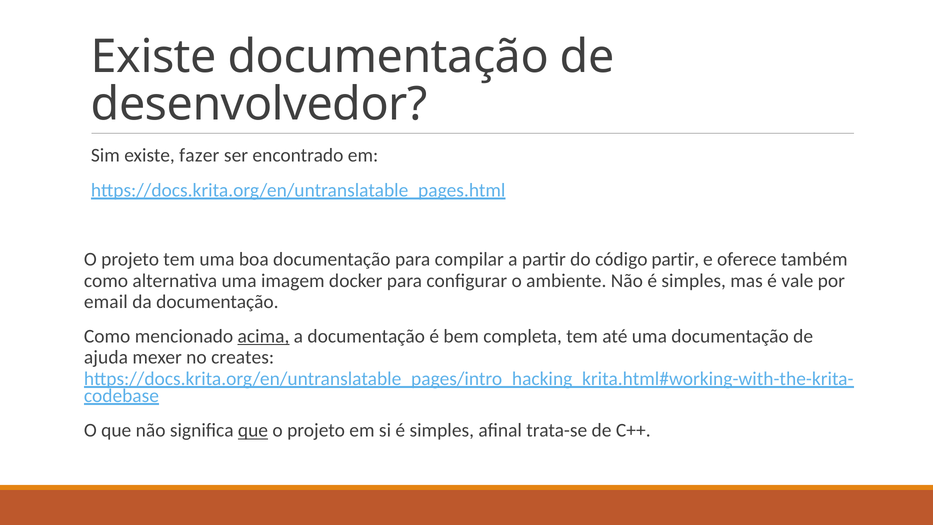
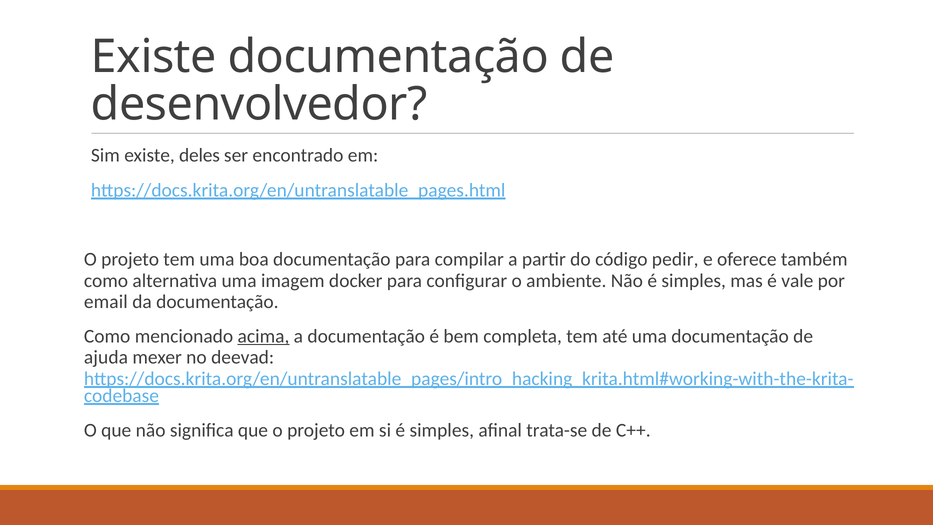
fazer: fazer -> deles
código partir: partir -> pedir
creates: creates -> deevad
que at (253, 430) underline: present -> none
